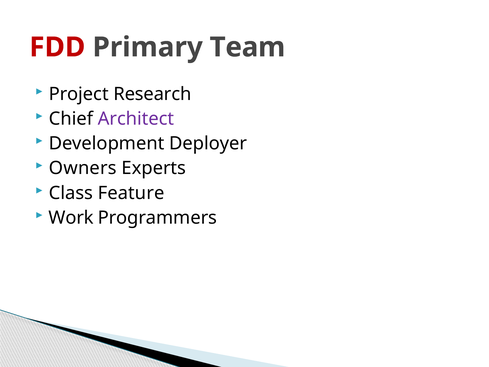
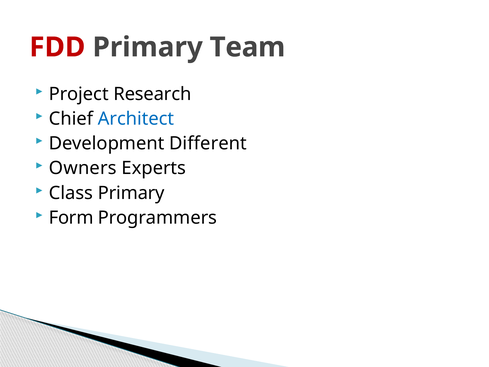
Architect colour: purple -> blue
Deployer: Deployer -> Different
Class Feature: Feature -> Primary
Work: Work -> Form
